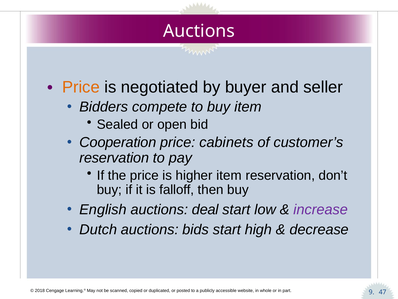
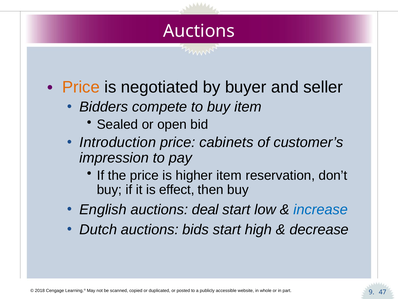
Cooperation: Cooperation -> Introduction
reservation at (114, 158): reservation -> impression
falloff: falloff -> effect
increase colour: purple -> blue
